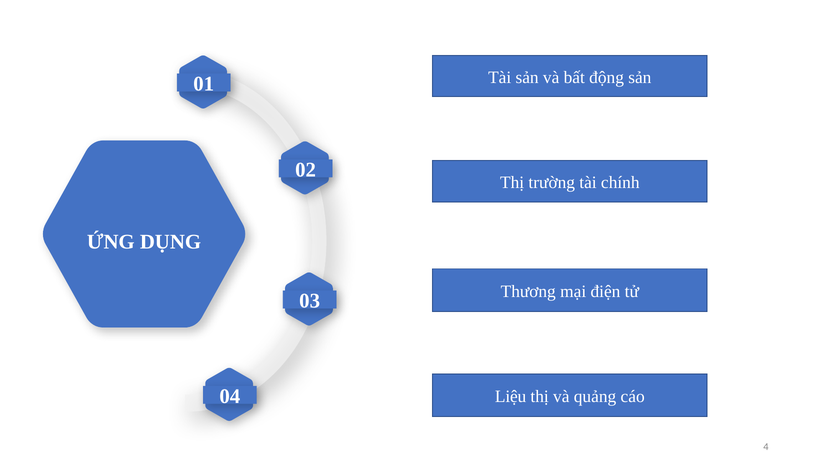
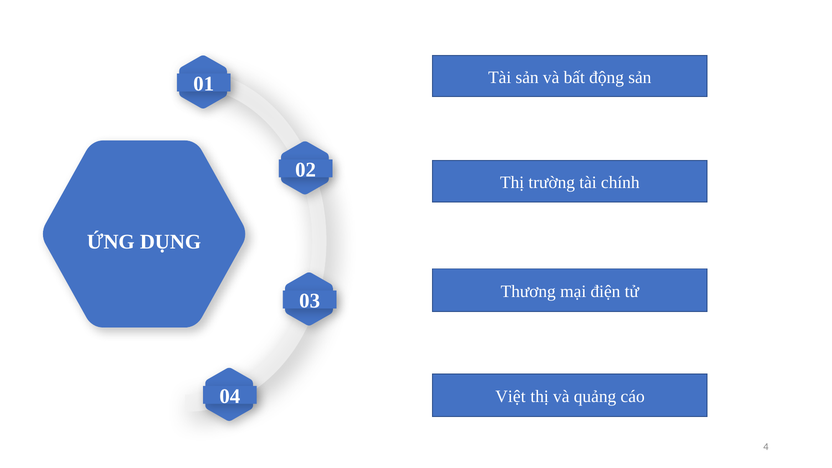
Liệu: Liệu -> Việt
